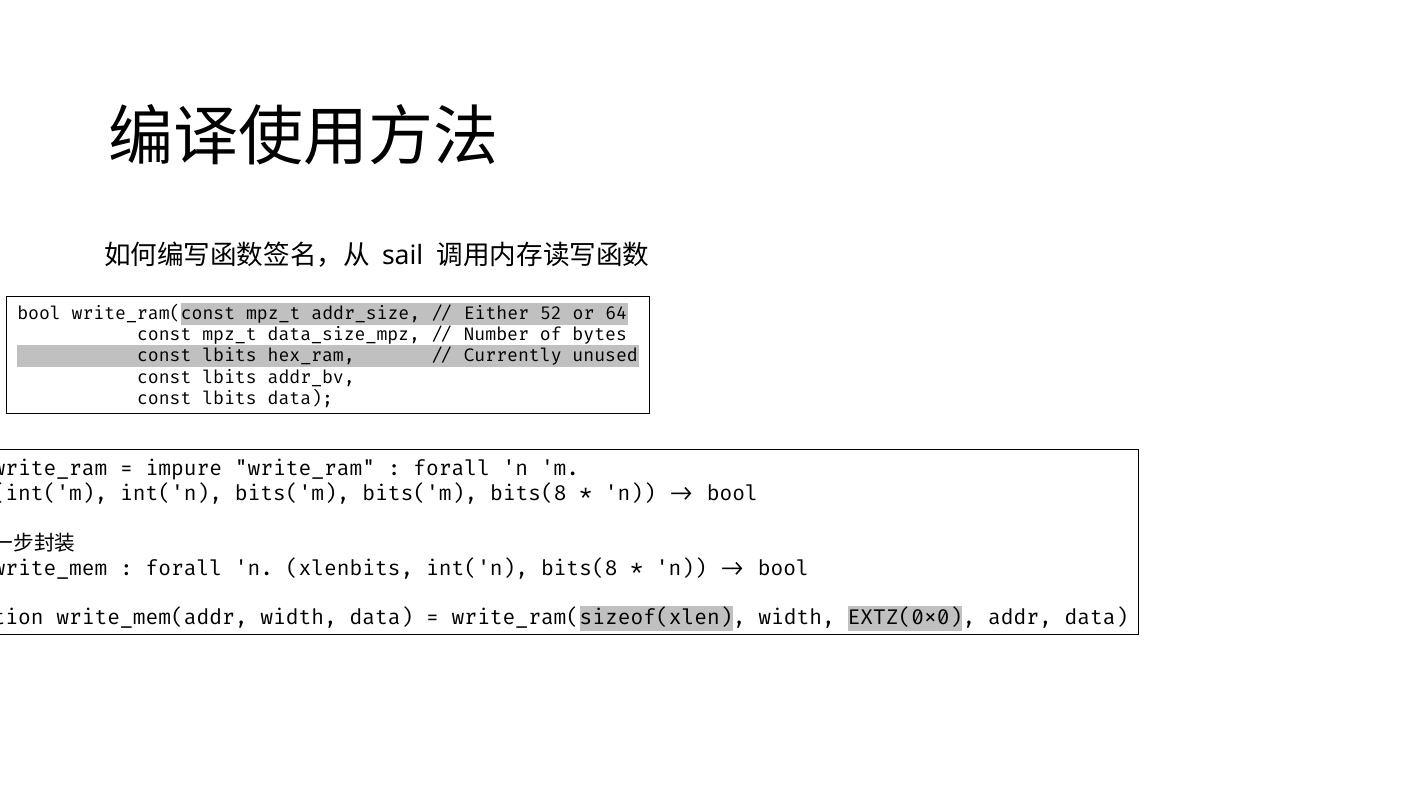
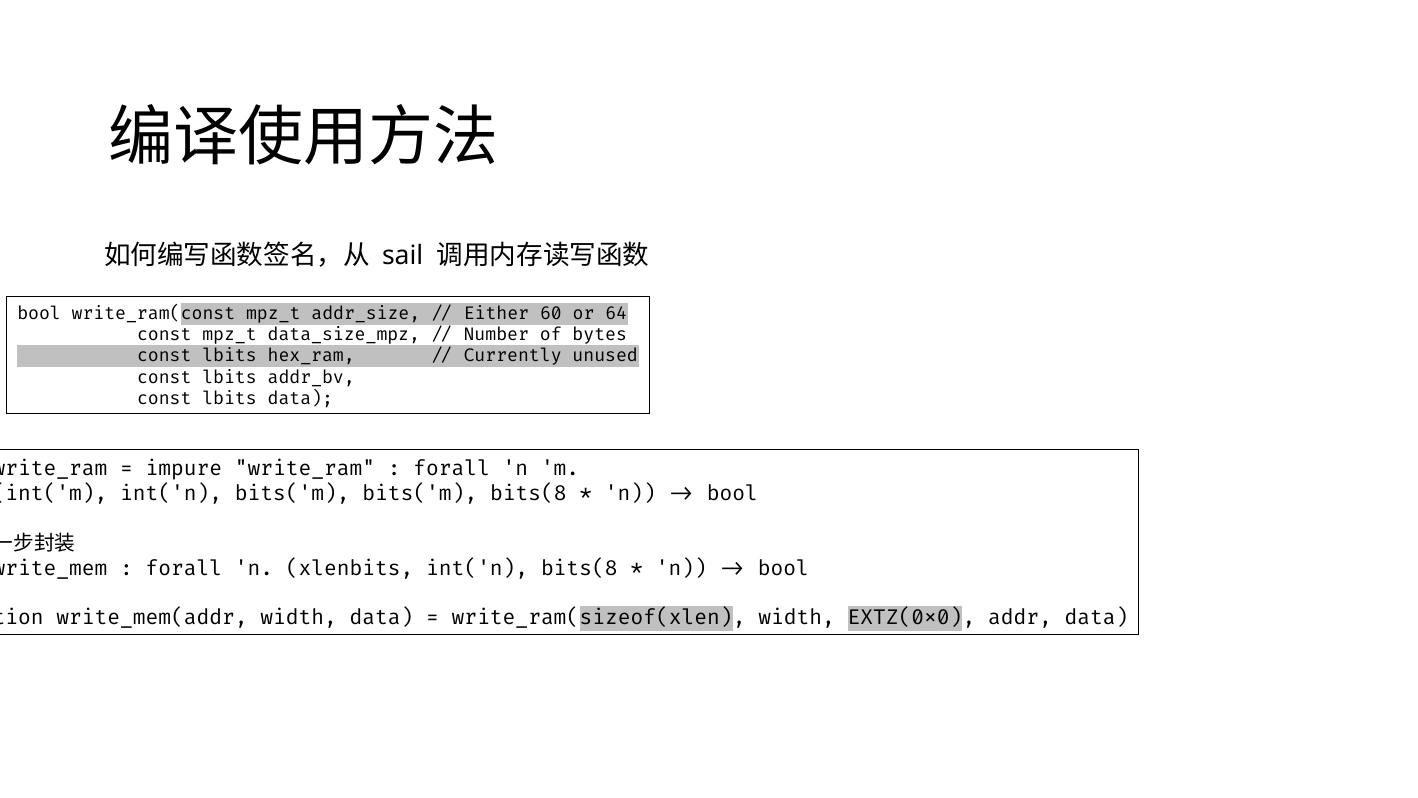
52: 52 -> 60
